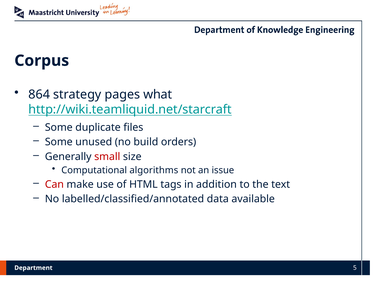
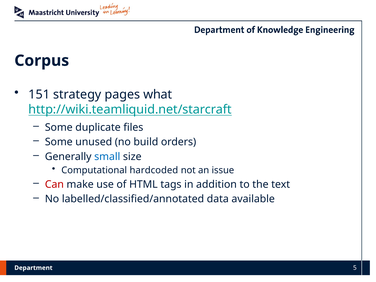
864: 864 -> 151
small colour: red -> blue
algorithms: algorithms -> hardcoded
